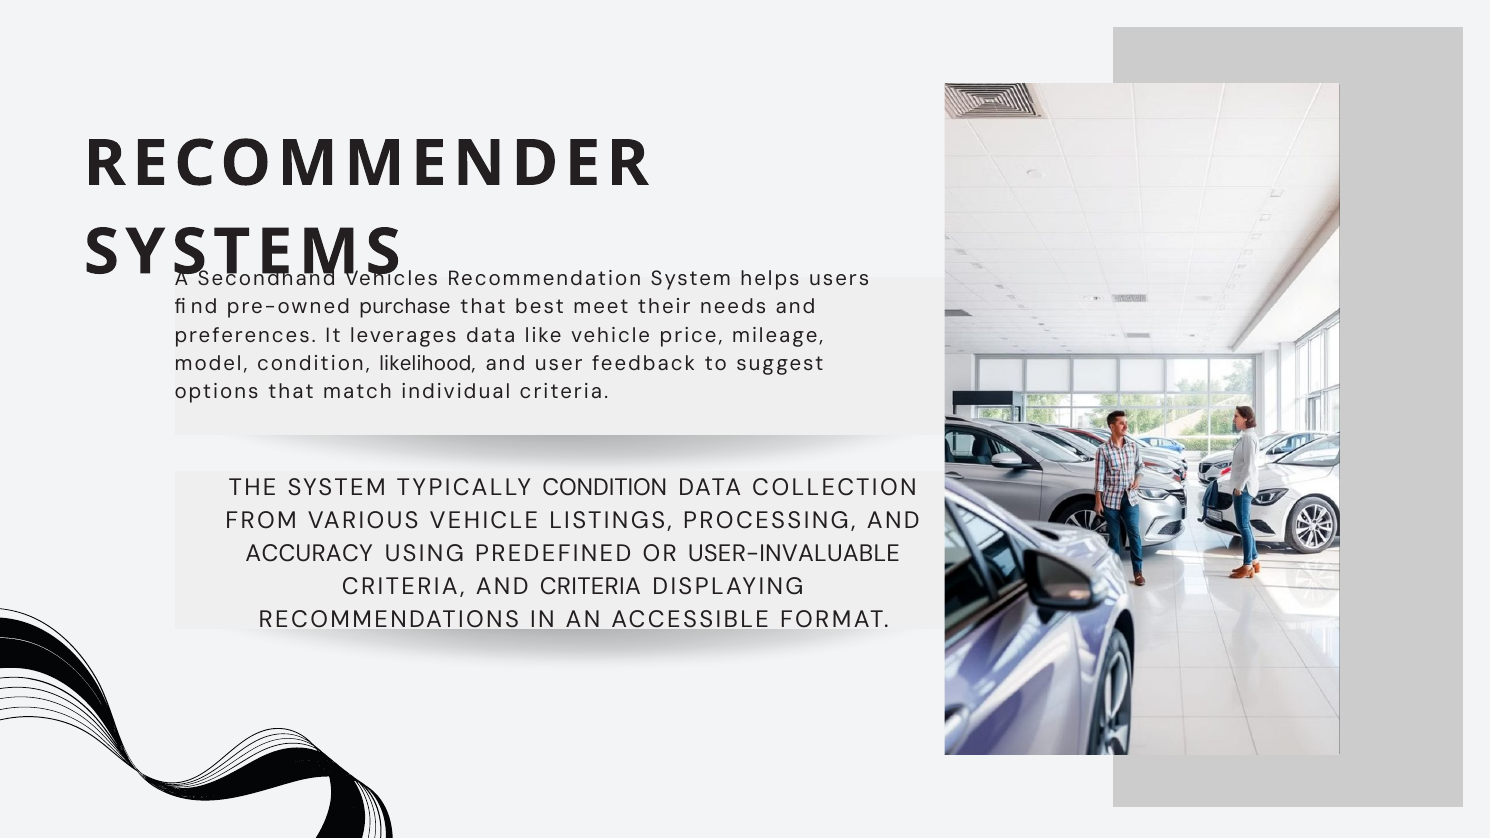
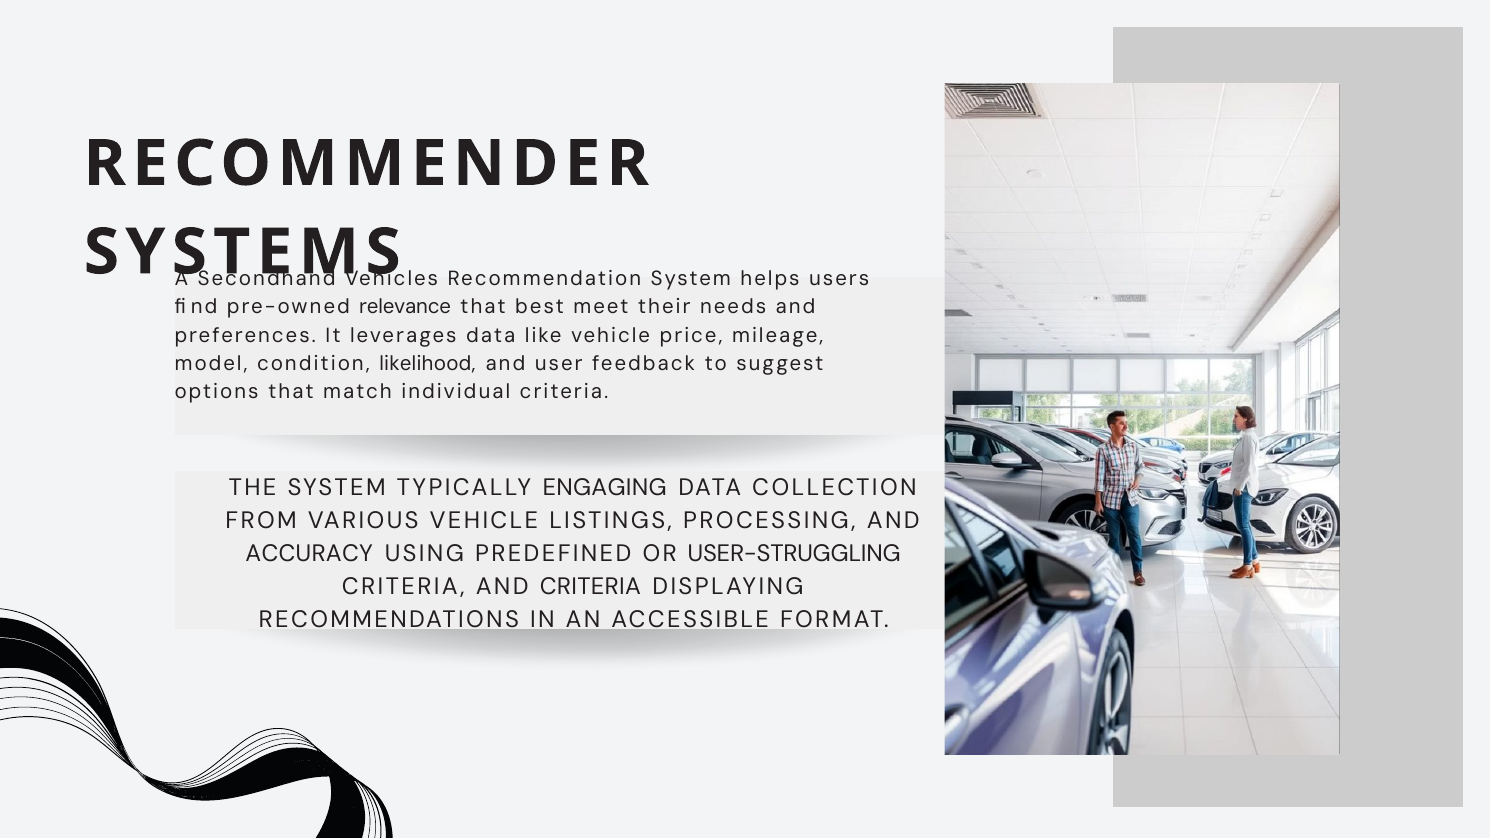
purchase: purchase -> relevance
TYPICALLY CONDITION: CONDITION -> ENGAGING
USER-INVALUABLE: USER-INVALUABLE -> USER-STRUGGLING
